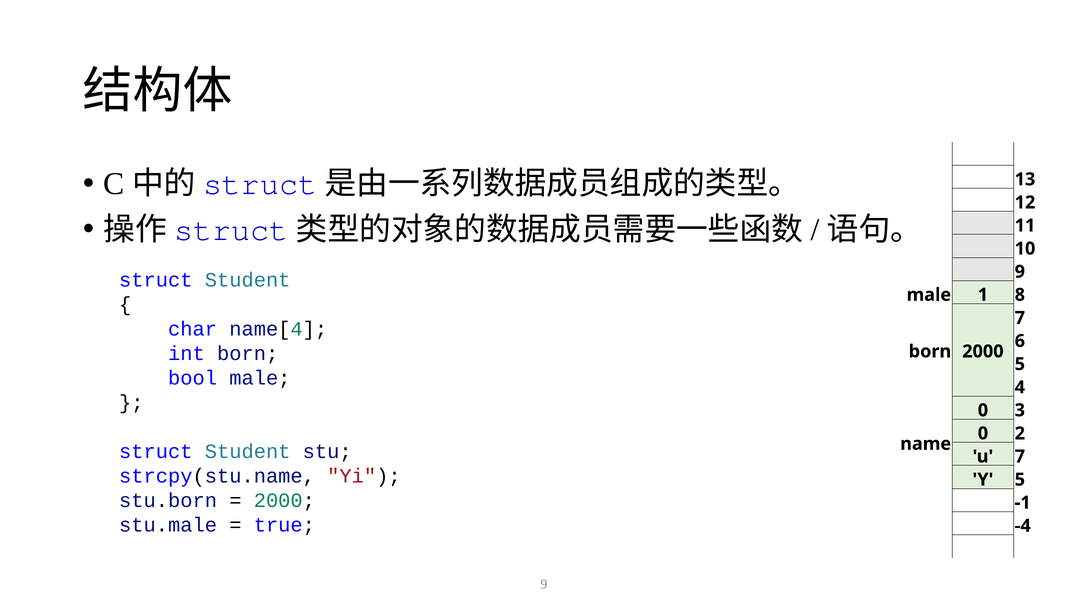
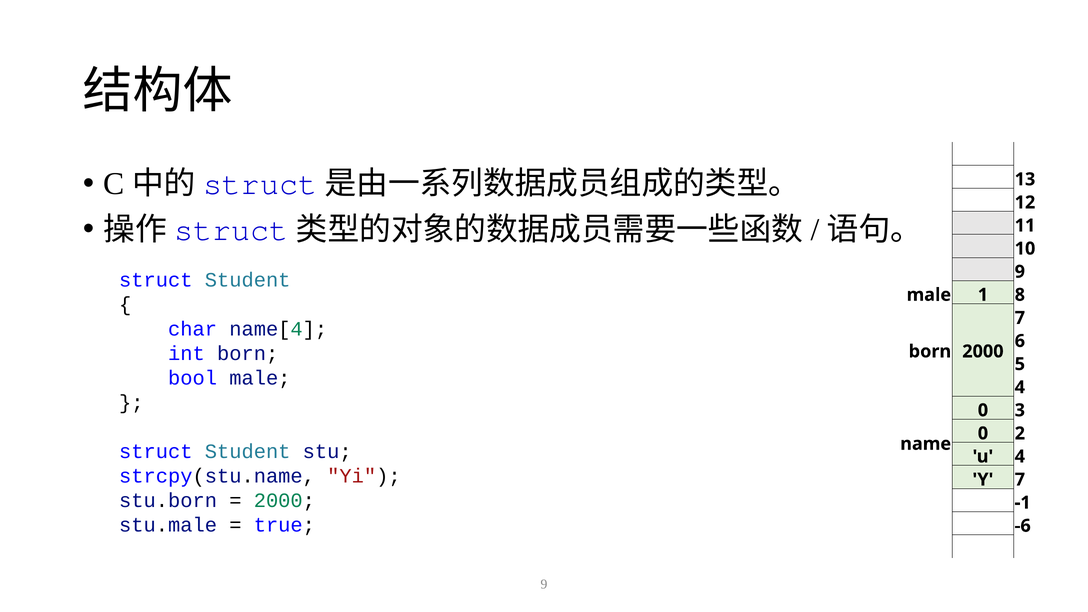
7 at (1020, 457): 7 -> 4
Y 5: 5 -> 7
-4: -4 -> -6
